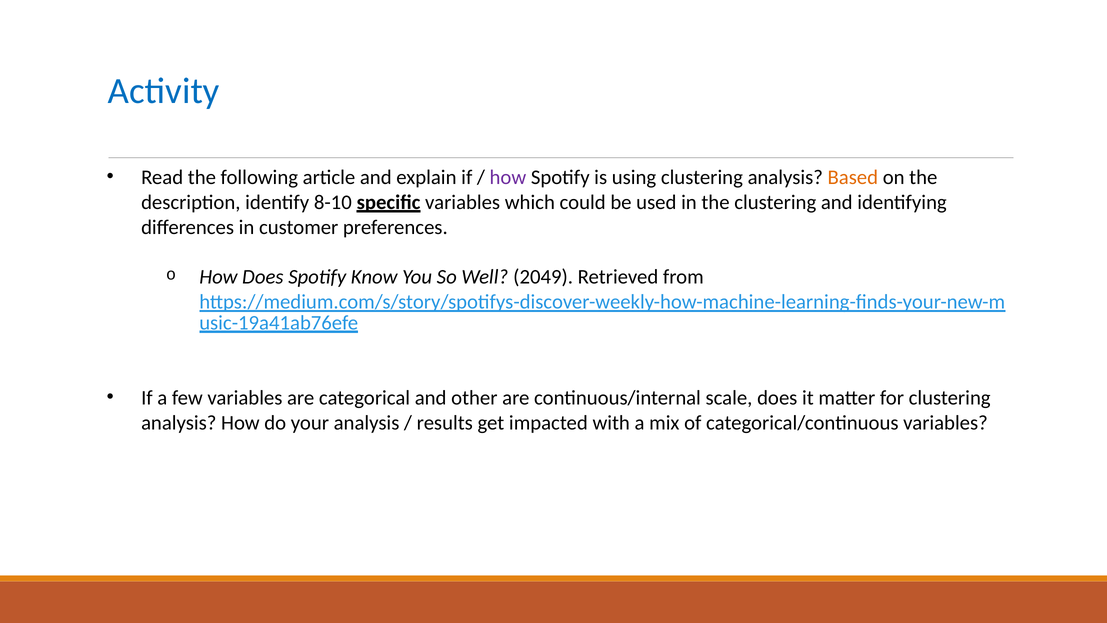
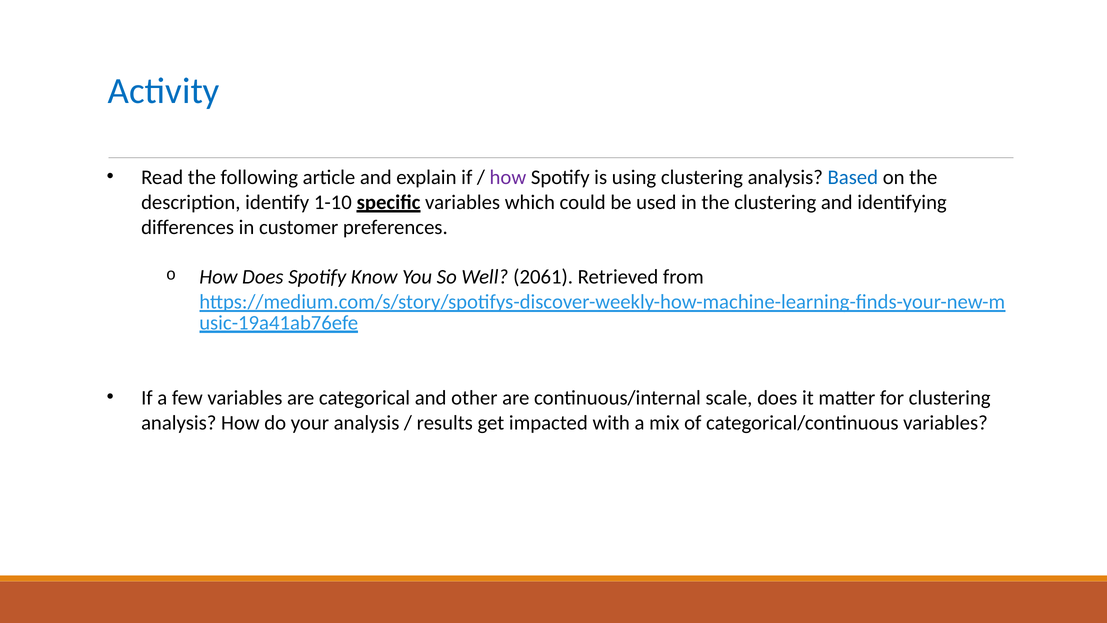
Based colour: orange -> blue
8-10: 8-10 -> 1-10
2049: 2049 -> 2061
